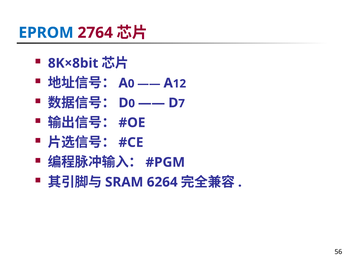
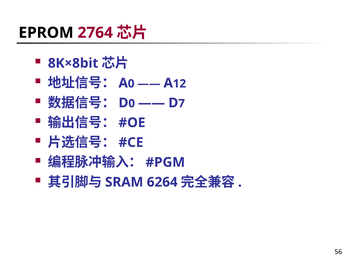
EPROM colour: blue -> black
